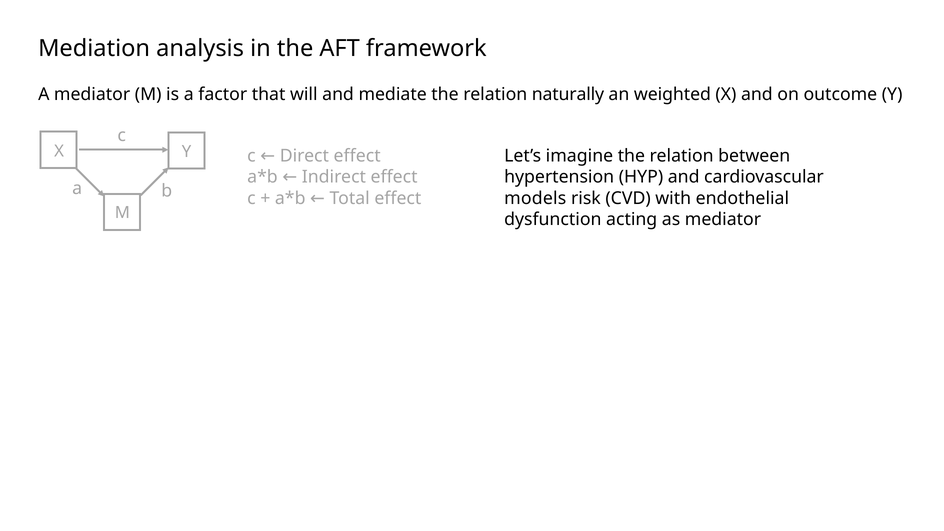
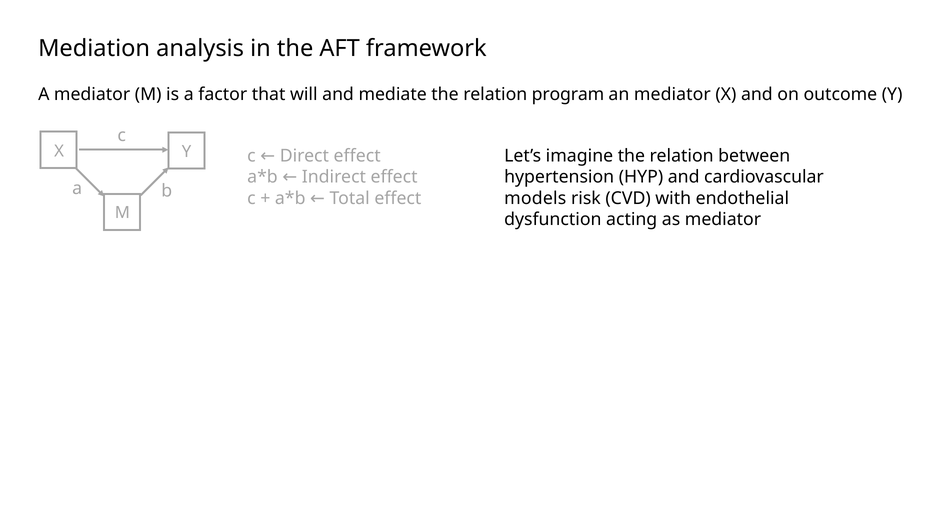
naturally: naturally -> program
an weighted: weighted -> mediator
